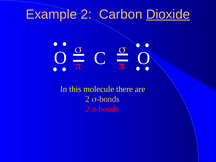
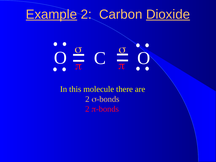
Example underline: none -> present
